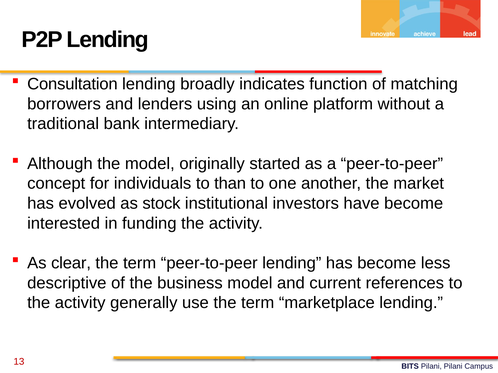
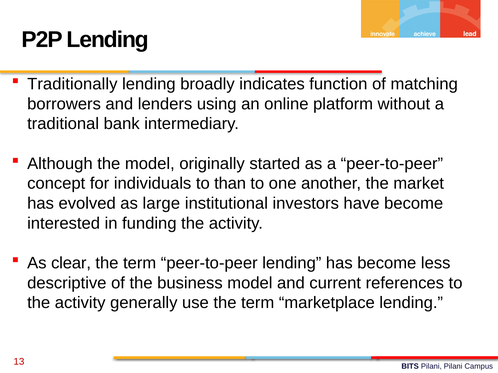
Consultation: Consultation -> Traditionally
stock: stock -> large
